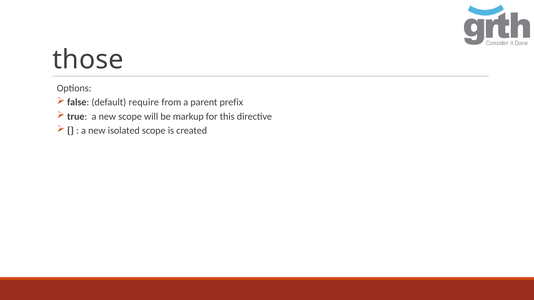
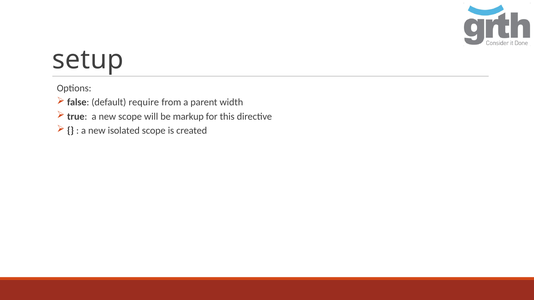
those: those -> setup
prefix: prefix -> width
